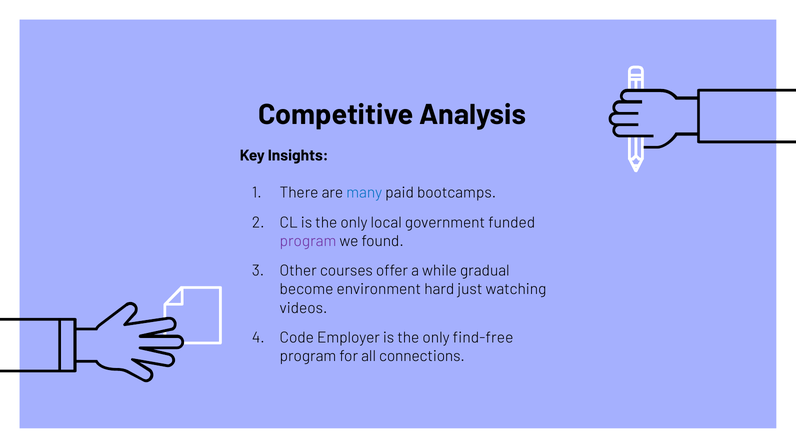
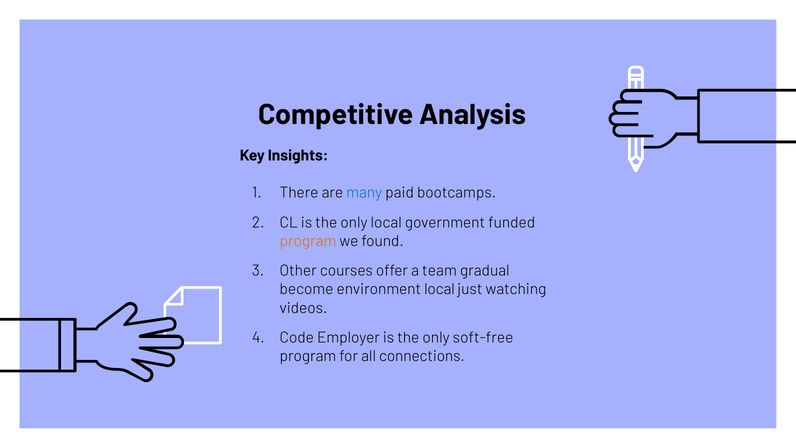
program at (308, 241) colour: purple -> orange
while: while -> team
environment hard: hard -> local
find-free: find-free -> soft-free
